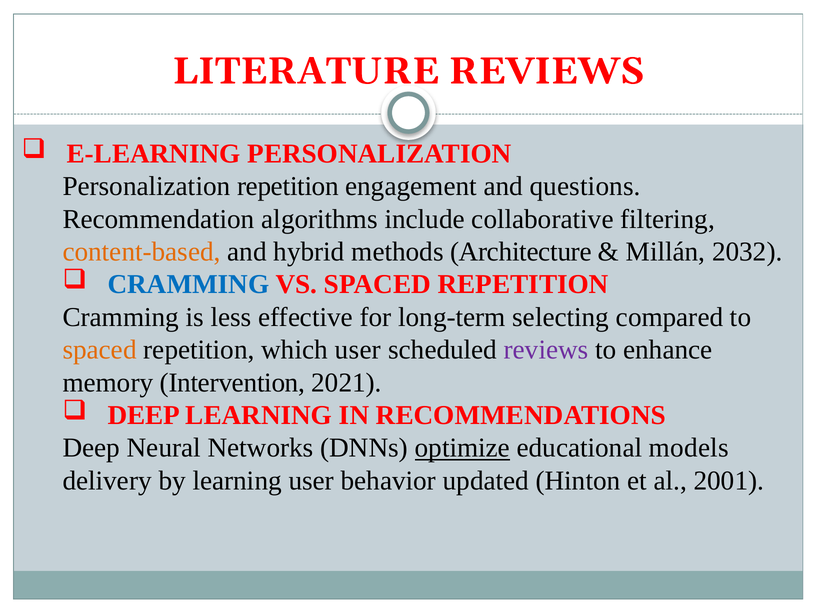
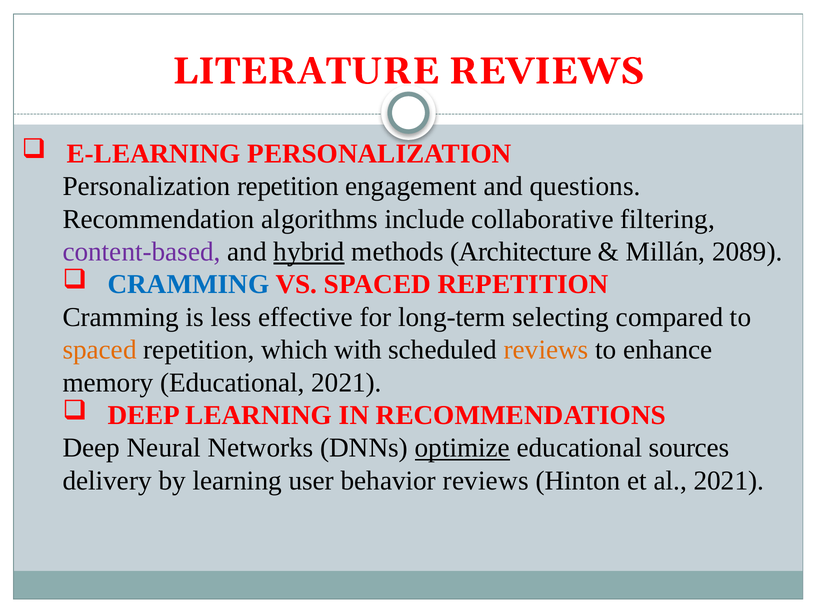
content-based colour: orange -> purple
hybrid underline: none -> present
2032: 2032 -> 2089
which user: user -> with
reviews at (546, 350) colour: purple -> orange
memory Intervention: Intervention -> Educational
models: models -> sources
behavior updated: updated -> reviews
al 2001: 2001 -> 2021
